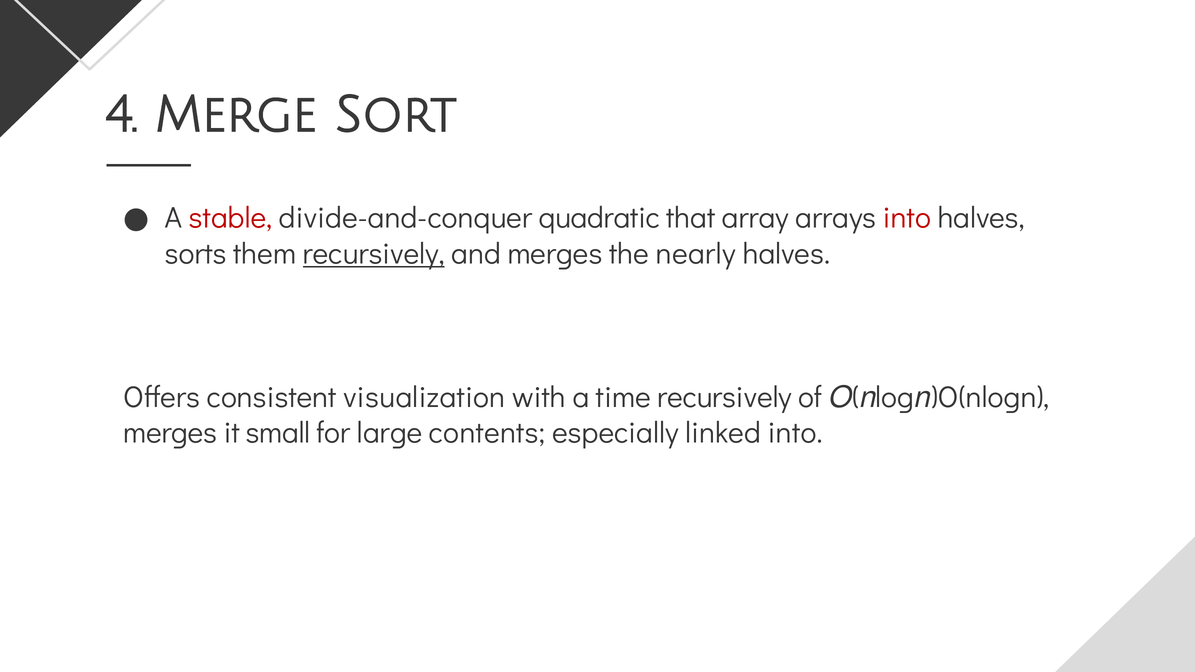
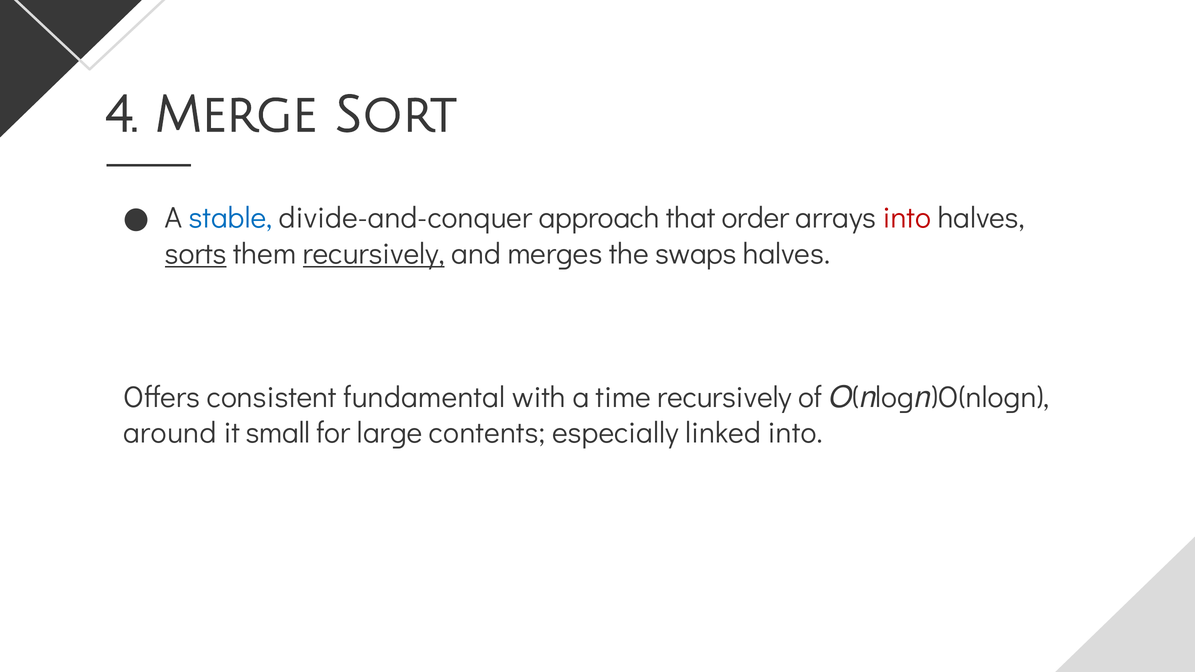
stable colour: red -> blue
quadratic: quadratic -> approach
array: array -> order
sorts underline: none -> present
nearly: nearly -> swaps
visualization: visualization -> fundamental
merges at (170, 433): merges -> around
